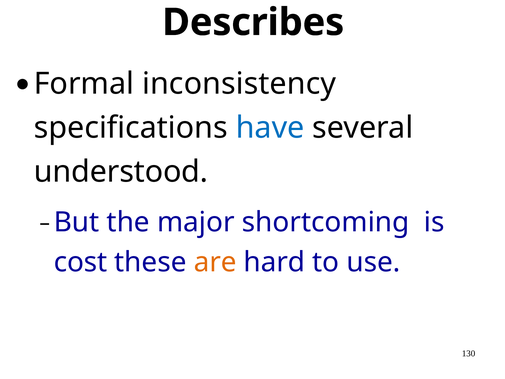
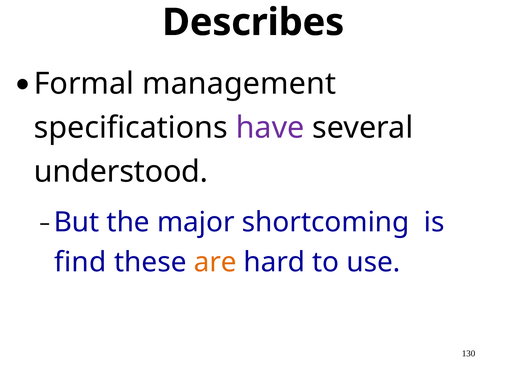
inconsistency: inconsistency -> management
have colour: blue -> purple
cost: cost -> find
